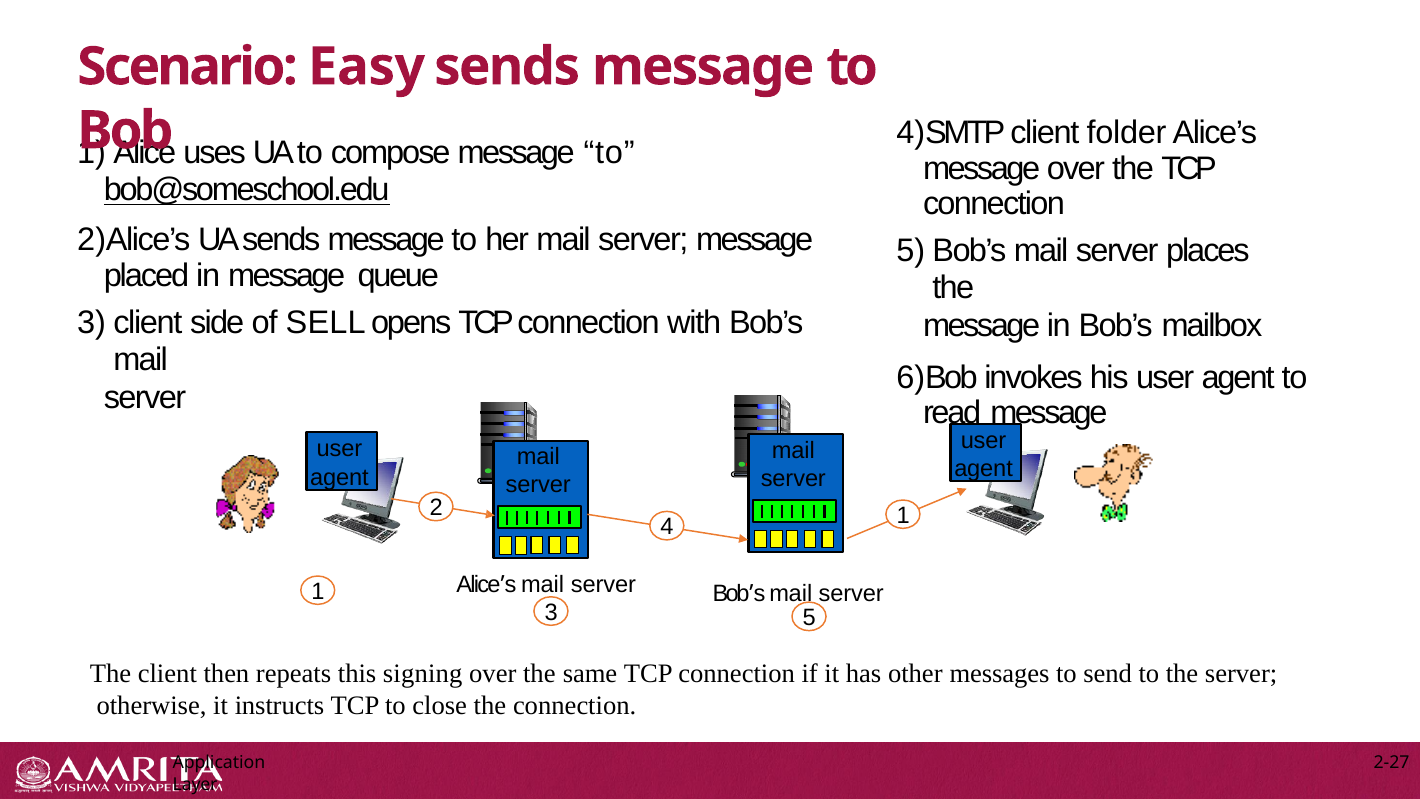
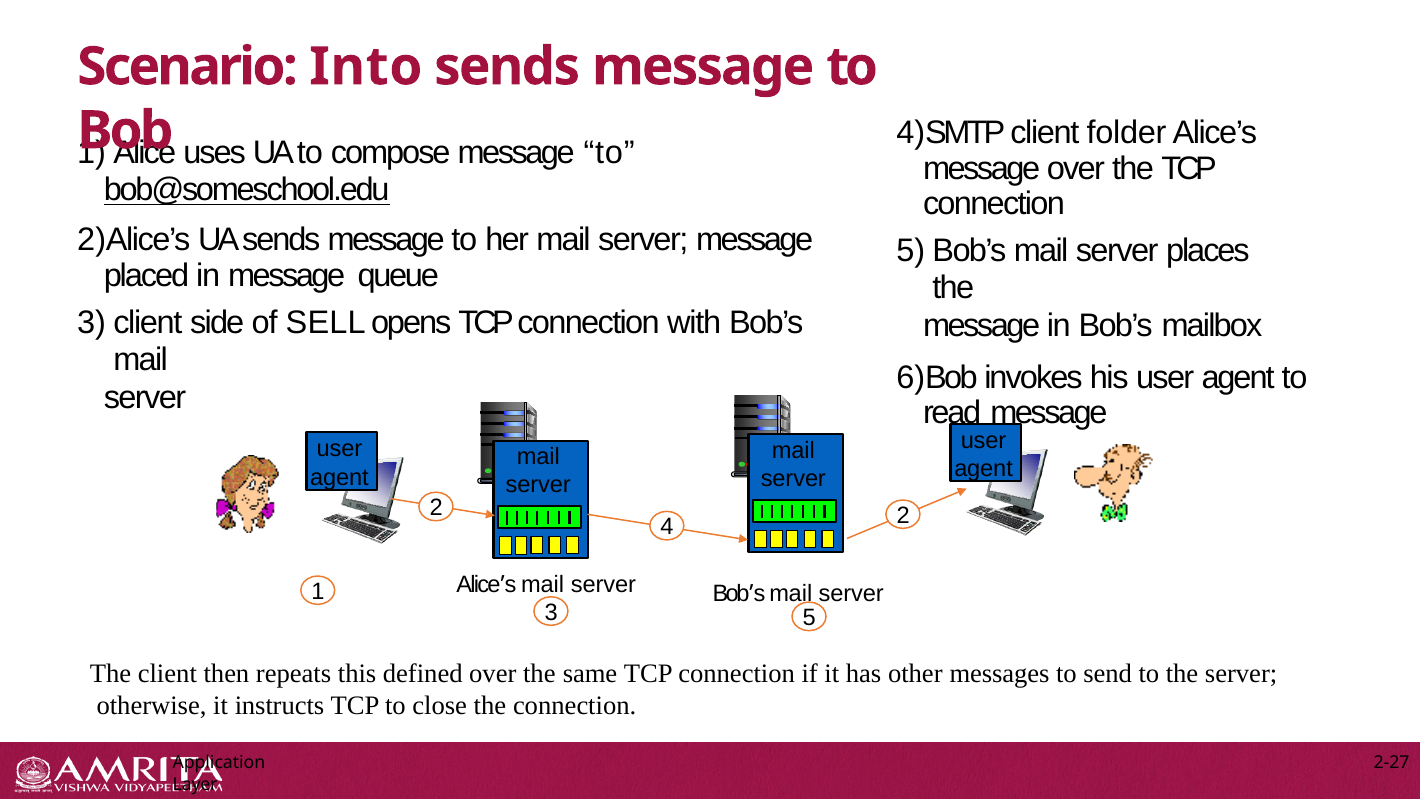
Easy: Easy -> Into
4 1: 1 -> 2
signing: signing -> defined
